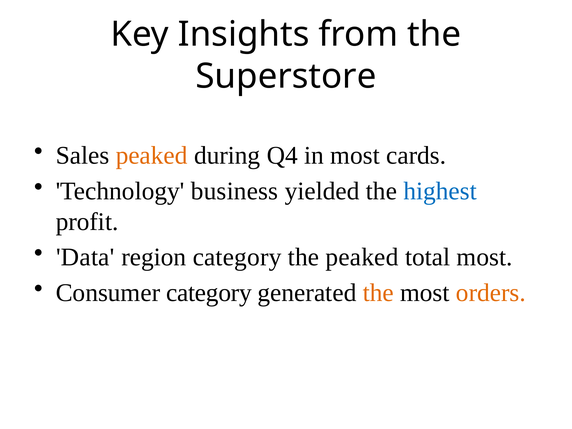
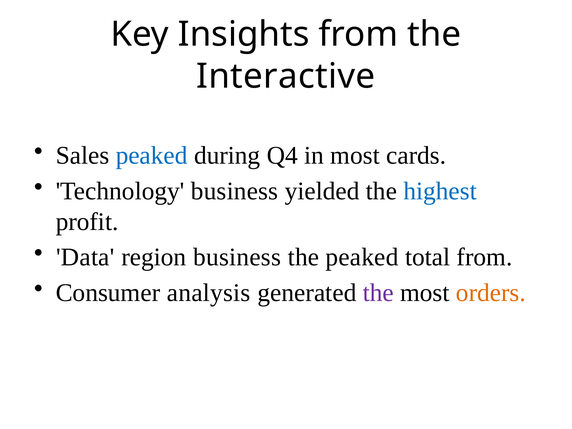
Superstore: Superstore -> Interactive
peaked at (152, 156) colour: orange -> blue
region category: category -> business
total most: most -> from
Consumer category: category -> analysis
the at (378, 293) colour: orange -> purple
